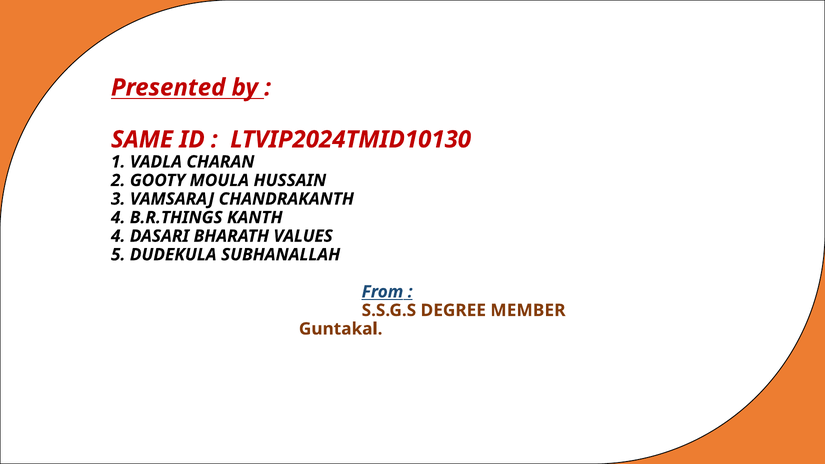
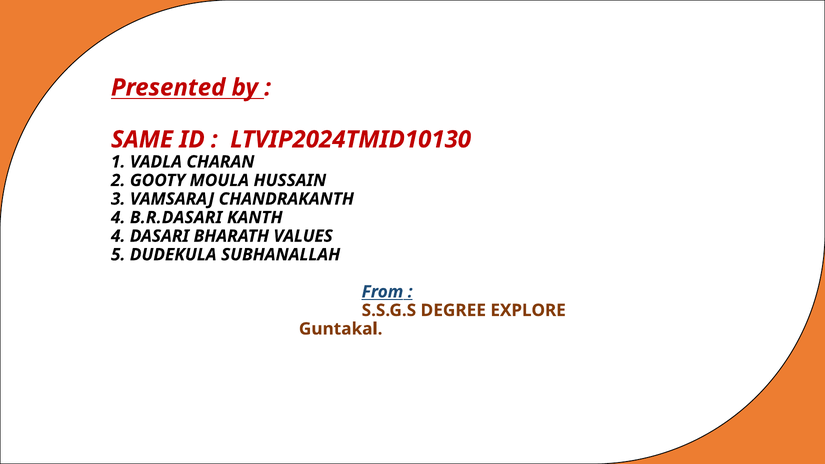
B.R.THINGS: B.R.THINGS -> B.R.DASARI
MEMBER: MEMBER -> EXPLORE
